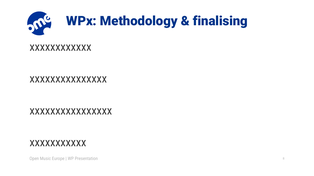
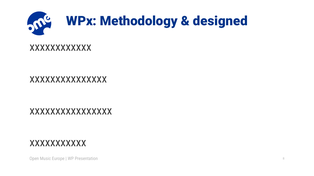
finalising: finalising -> designed
